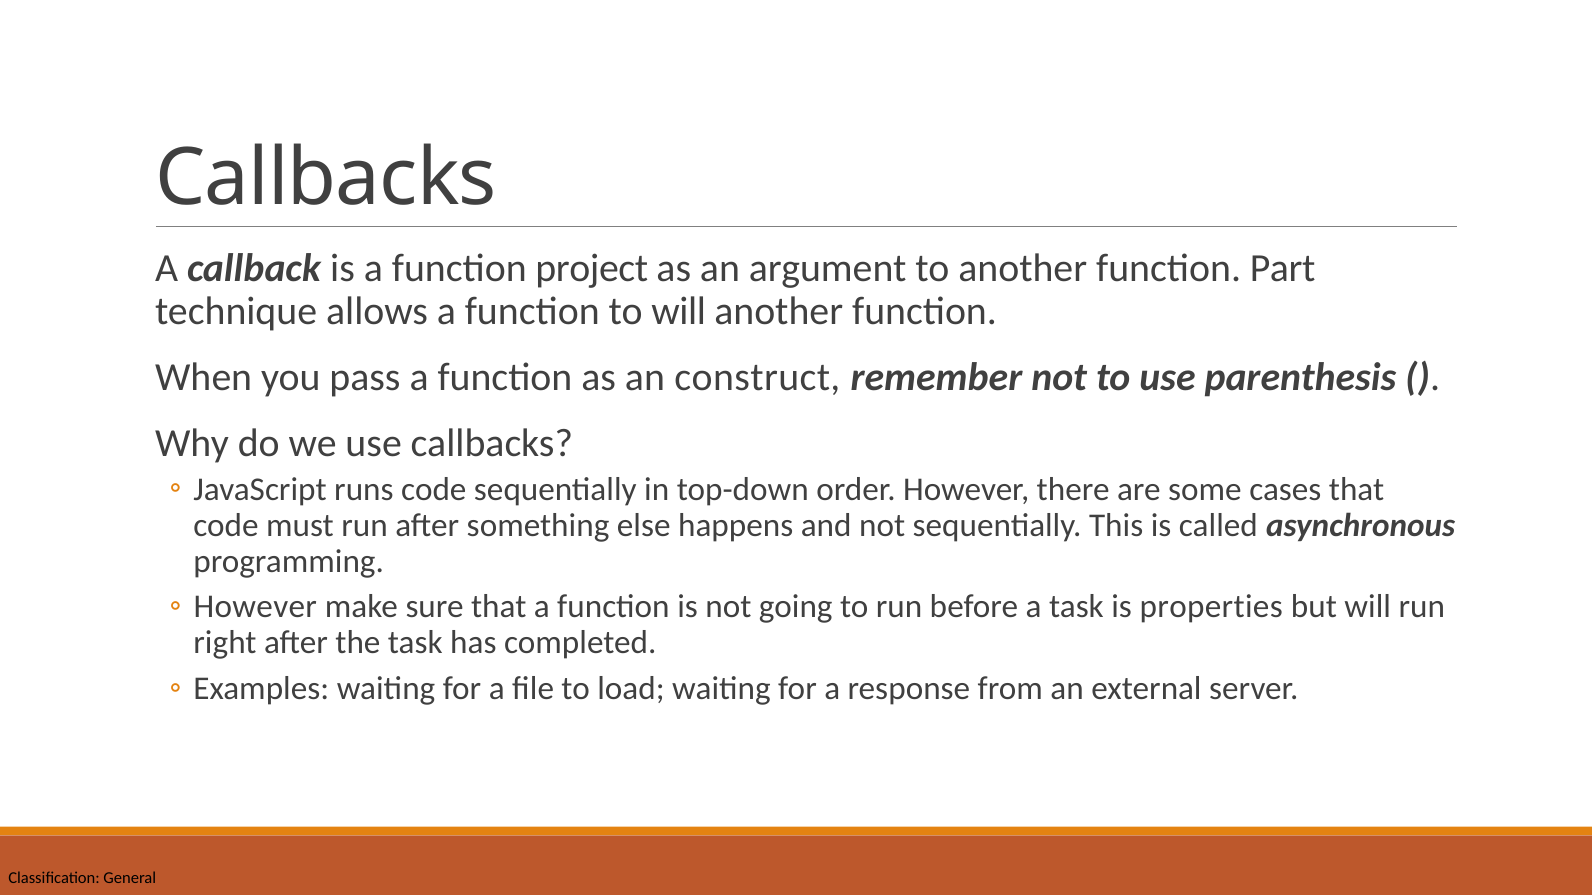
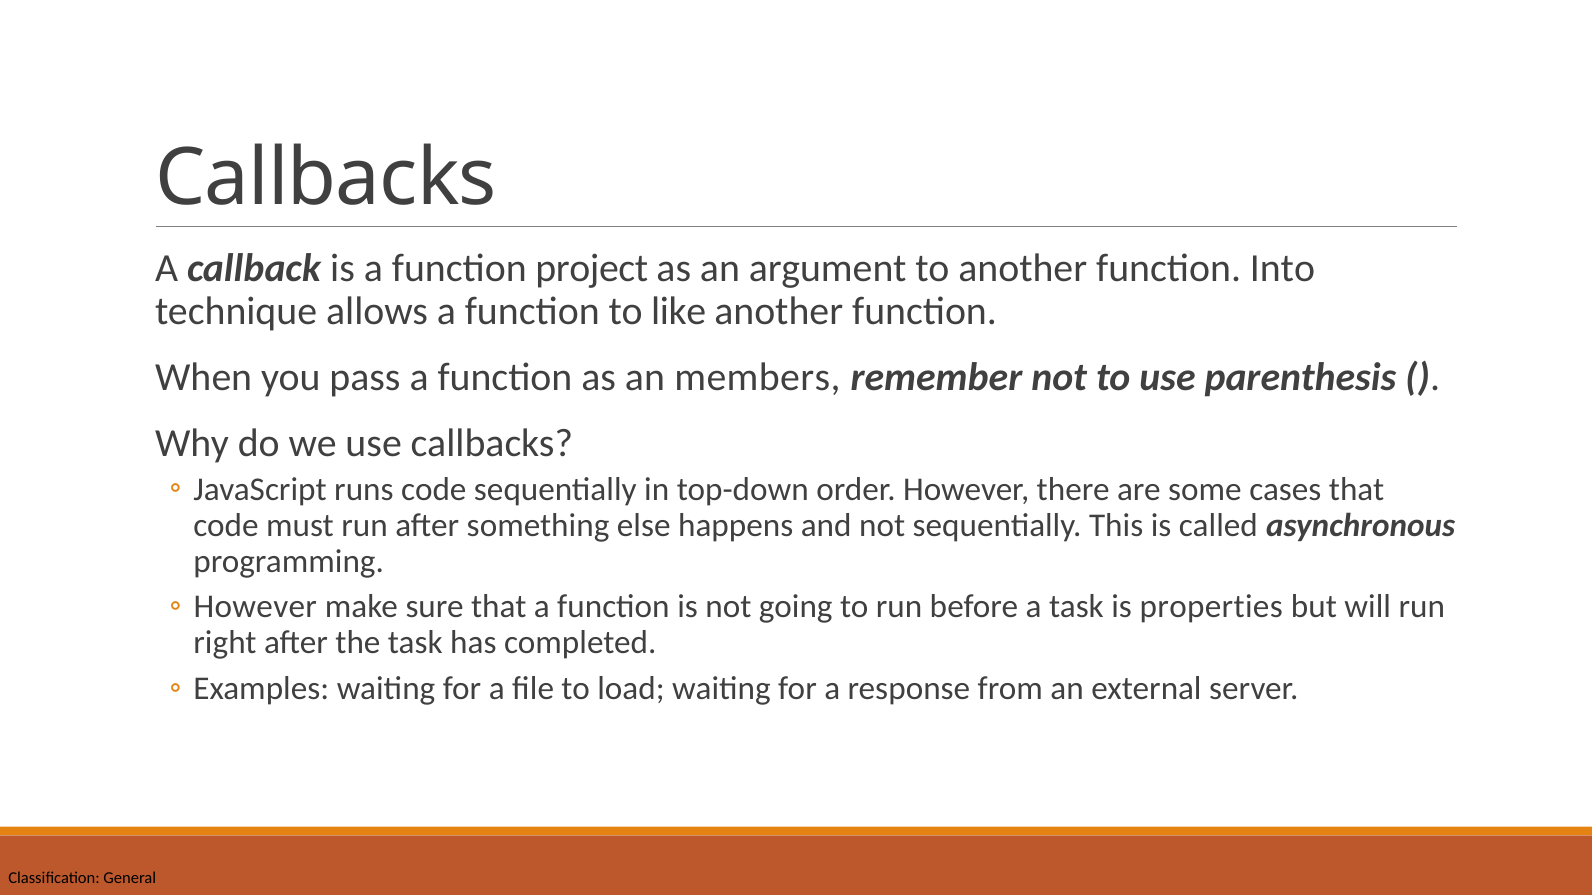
Part: Part -> Into
to will: will -> like
construct: construct -> members
